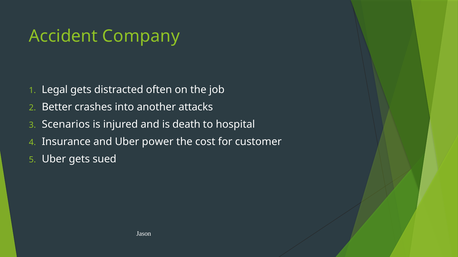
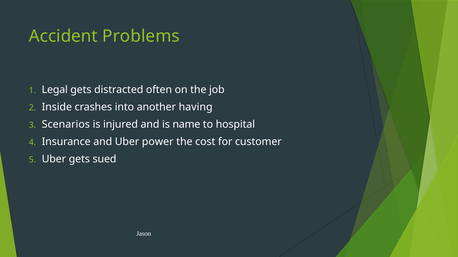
Company: Company -> Problems
Better: Better -> Inside
attacks: attacks -> having
death: death -> name
